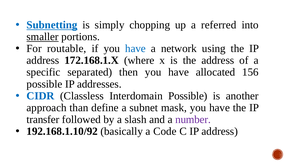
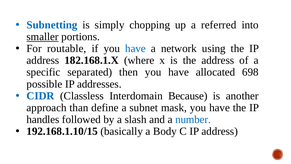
Subnetting underline: present -> none
172.168.1.X: 172.168.1.X -> 182.168.1.X
156: 156 -> 698
Interdomain Possible: Possible -> Because
transfer: transfer -> handles
number colour: purple -> blue
192.168.1.10/92: 192.168.1.10/92 -> 192.168.1.10/15
Code: Code -> Body
